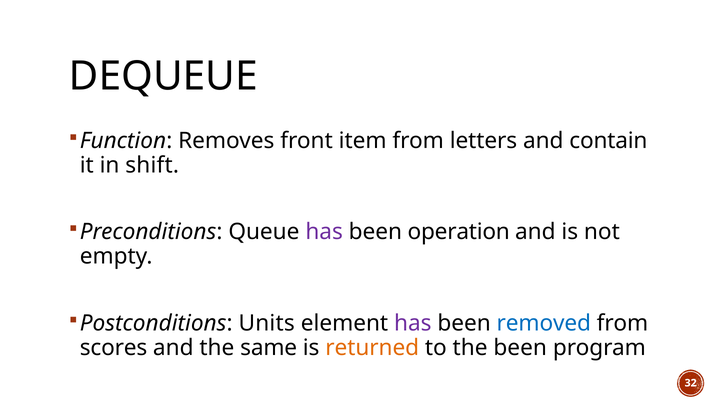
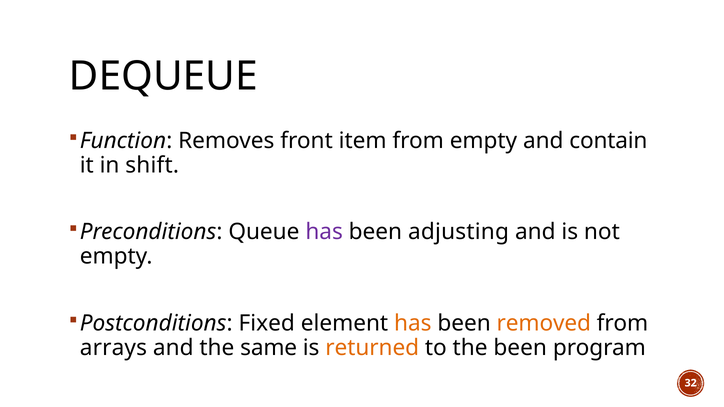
from letters: letters -> empty
operation: operation -> adjusting
Units: Units -> Fixed
has at (413, 324) colour: purple -> orange
removed colour: blue -> orange
scores: scores -> arrays
